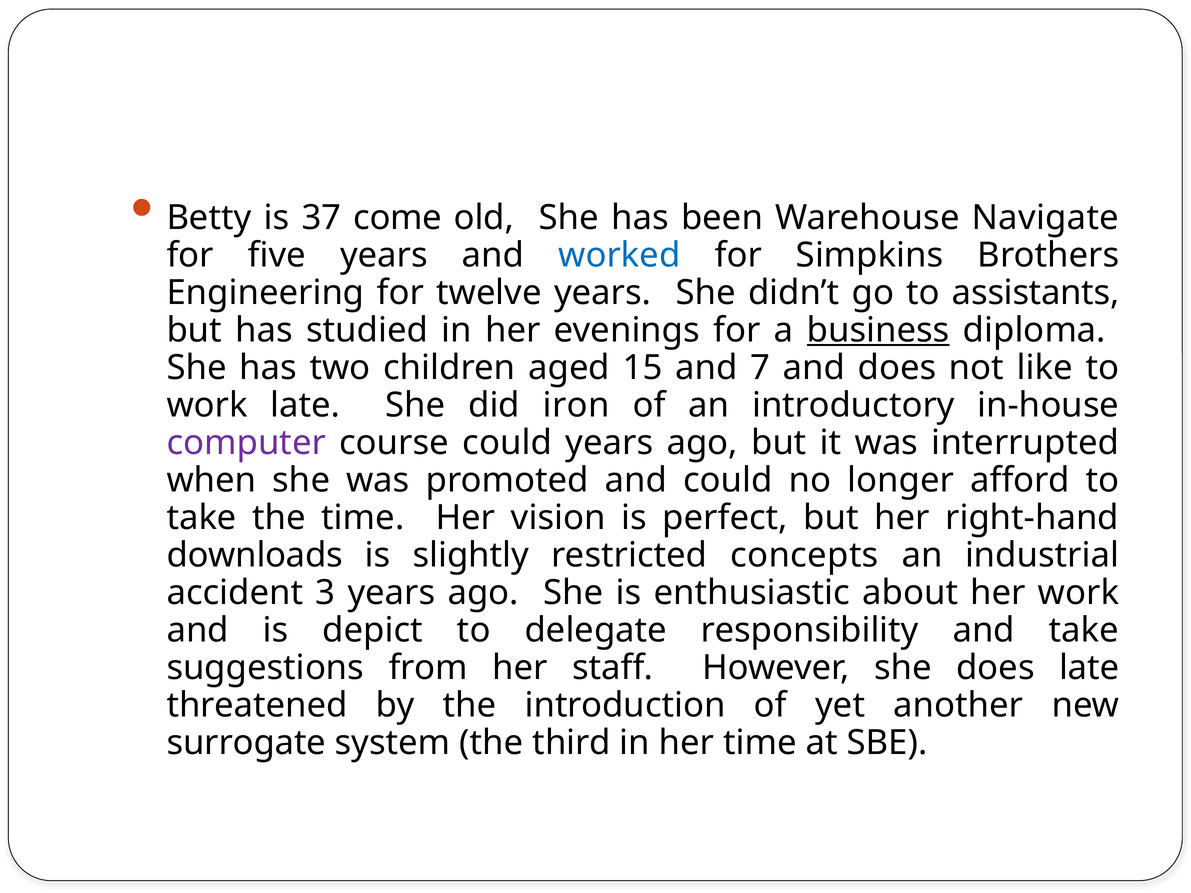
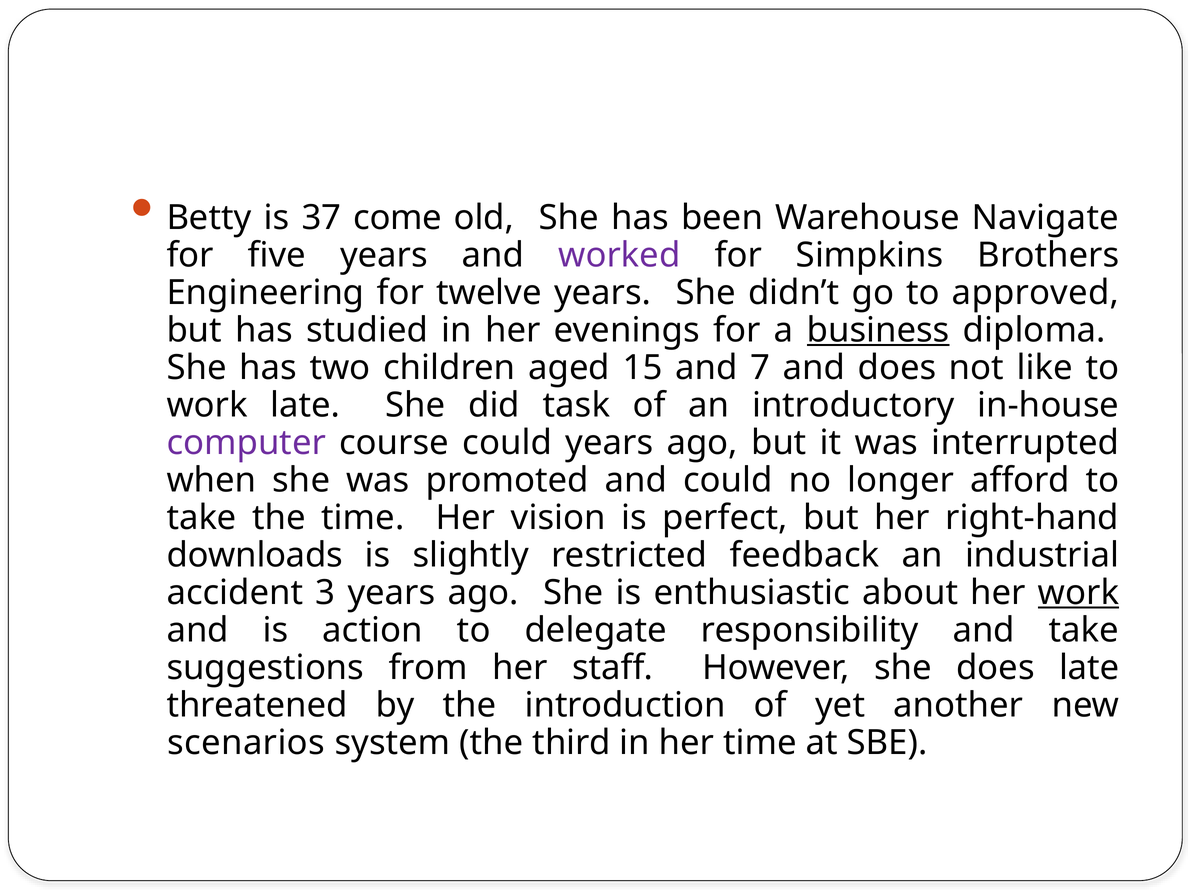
worked colour: blue -> purple
assistants: assistants -> approved
iron: iron -> task
concepts: concepts -> feedback
work at (1079, 593) underline: none -> present
depict: depict -> action
surrogate: surrogate -> scenarios
